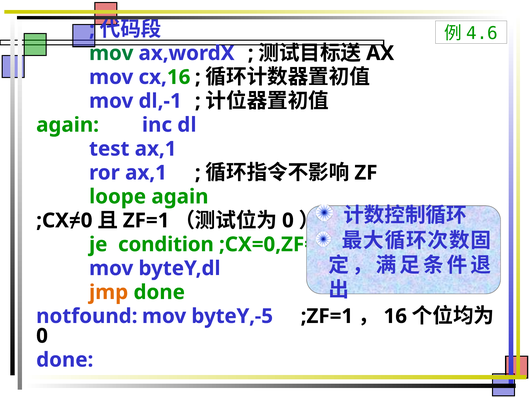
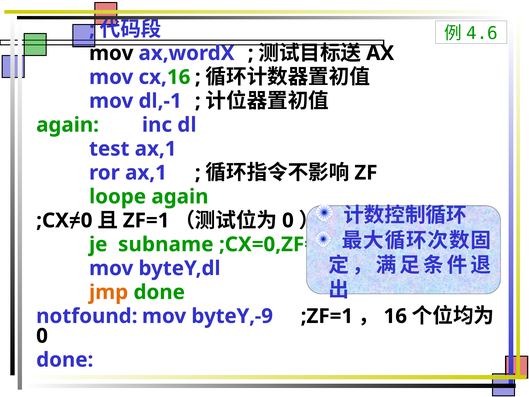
mov at (111, 53) colour: green -> black
condition: condition -> subname
byteY,-5: byteY,-5 -> byteY,-9
